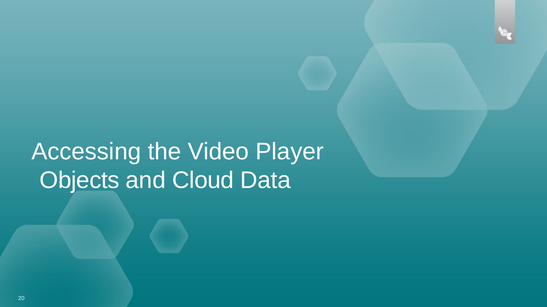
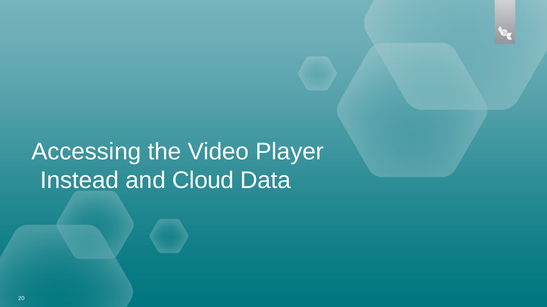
Objects: Objects -> Instead
